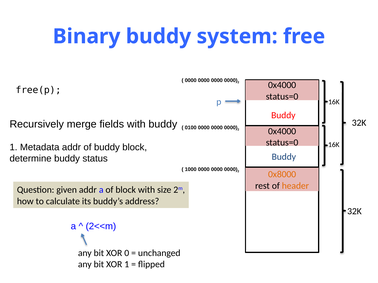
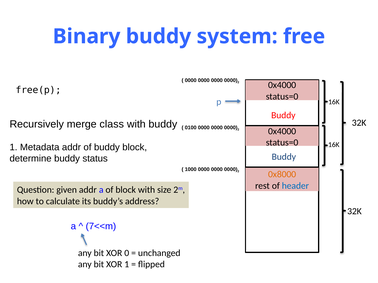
fields: fields -> class
header colour: orange -> blue
2<<m: 2<<m -> 7<<m
